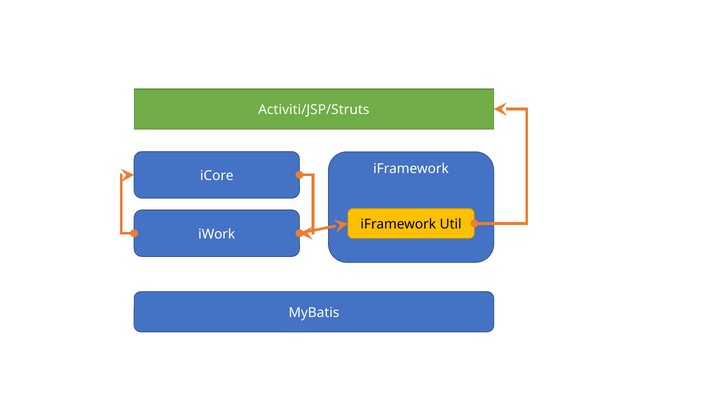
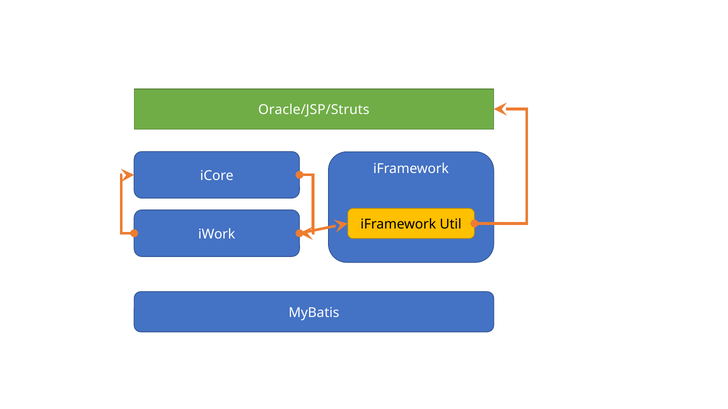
Activiti/JSP/Struts: Activiti/JSP/Struts -> Oracle/JSP/Struts
